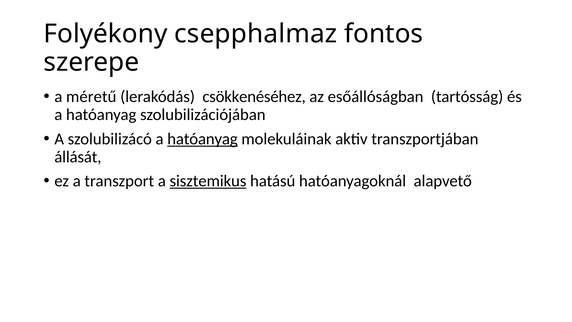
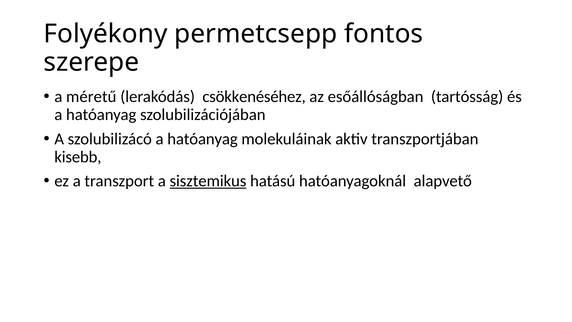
csepphalmaz: csepphalmaz -> permetcsepp
hatóanyag at (203, 139) underline: present -> none
állását: állását -> kisebb
